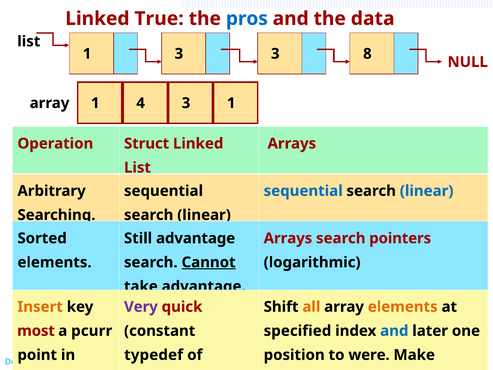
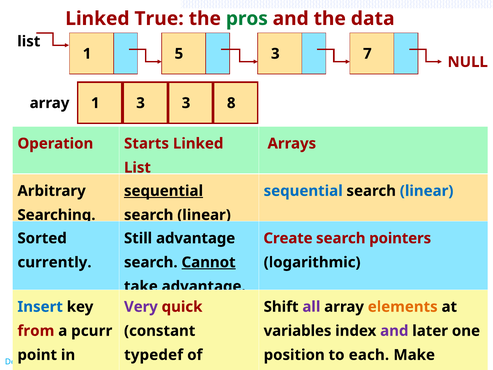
pros colour: blue -> green
1 3: 3 -> 5
8: 8 -> 7
1 4: 4 -> 3
3 1: 1 -> 8
Struct: Struct -> Starts
sequential at (163, 191) underline: none -> present
Arrays at (288, 238): Arrays -> Create
elements at (55, 262): elements -> currently
Insert at (40, 307) colour: orange -> blue
all colour: orange -> purple
most: most -> from
specified: specified -> variables
and at (394, 331) colour: blue -> purple
were: were -> each
